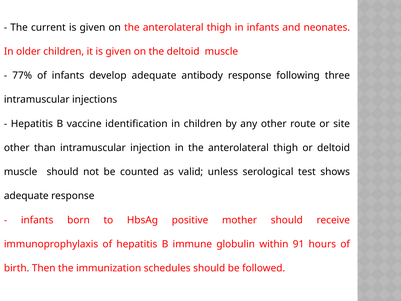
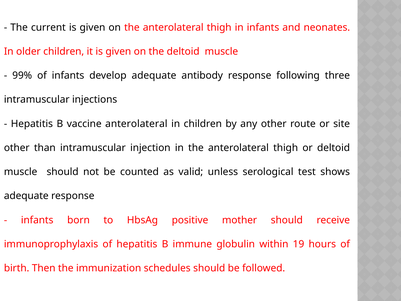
77%: 77% -> 99%
vaccine identification: identification -> anterolateral
91: 91 -> 19
